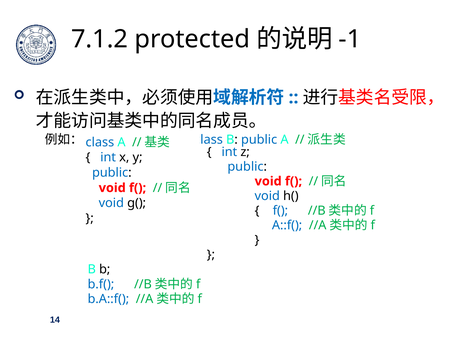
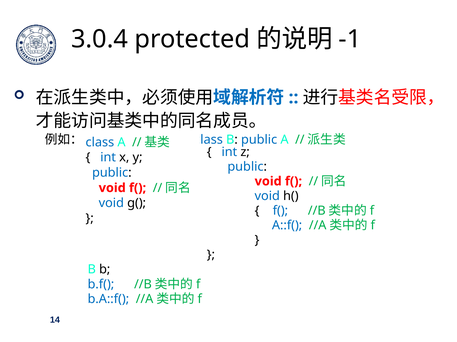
7.1.2: 7.1.2 -> 3.0.4
